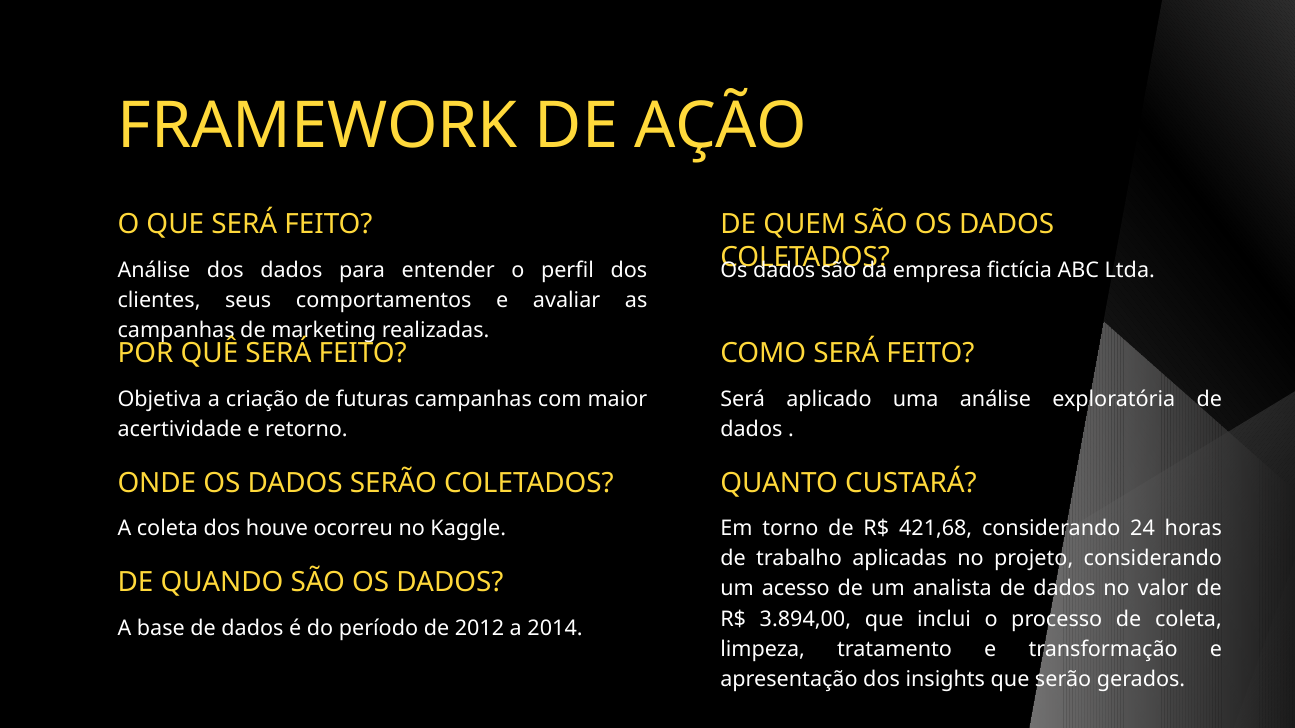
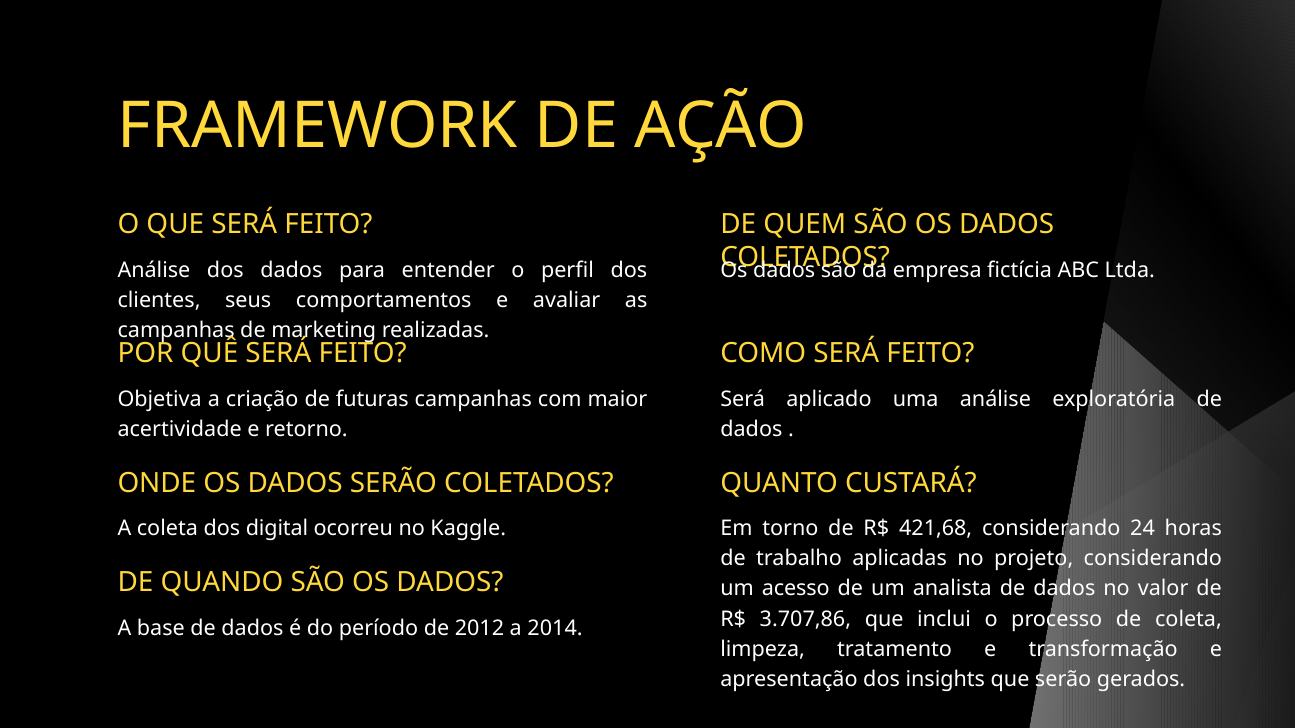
houve: houve -> digital
3.894,00: 3.894,00 -> 3.707,86
